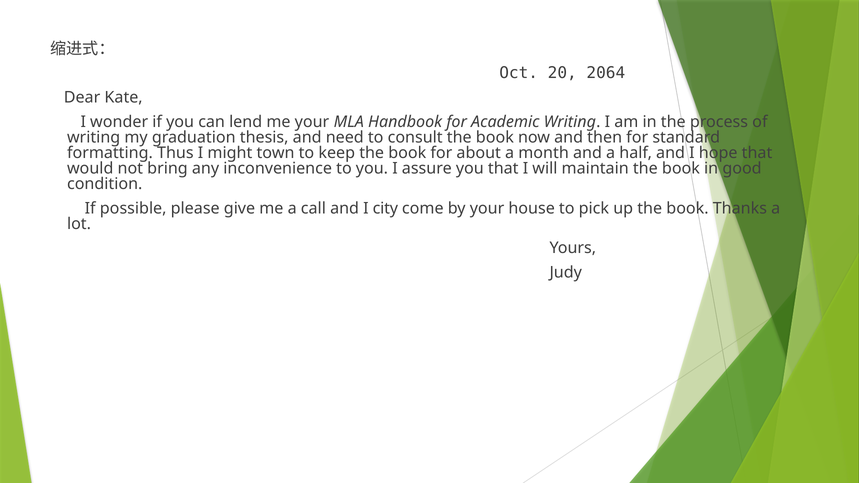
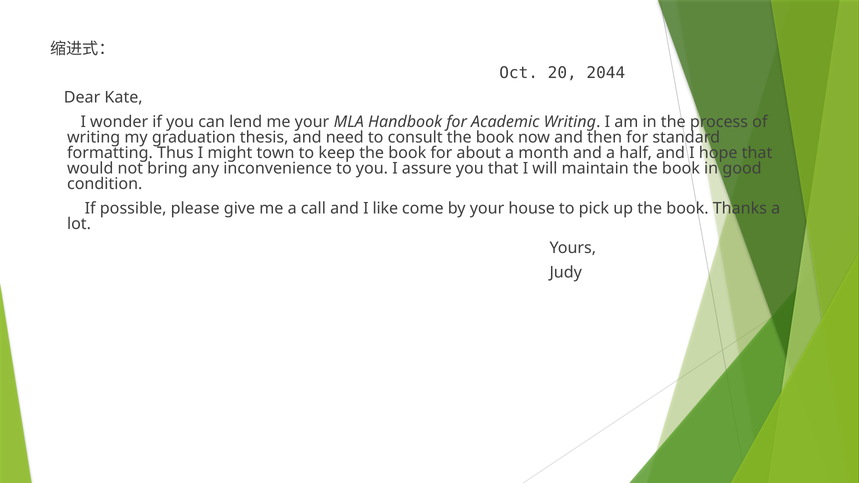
2064: 2064 -> 2044
city: city -> like
